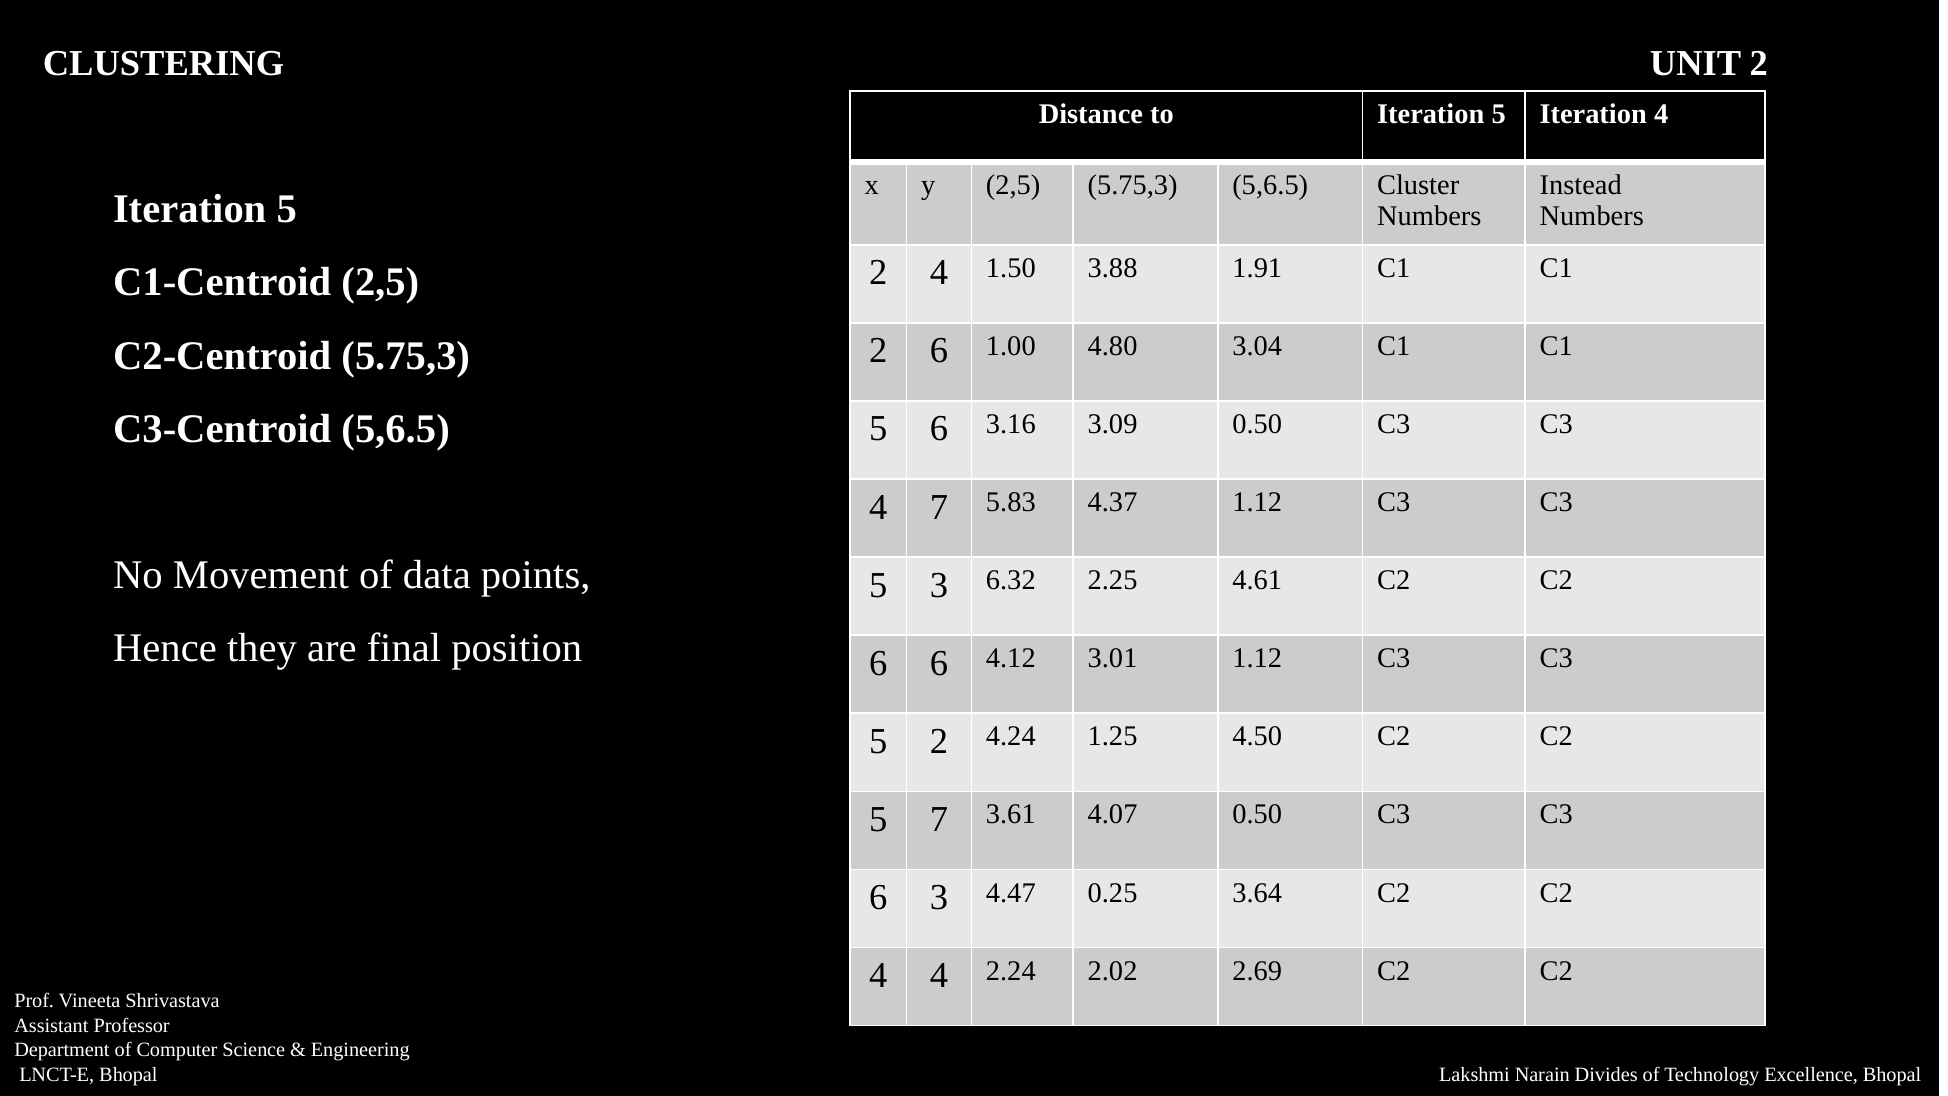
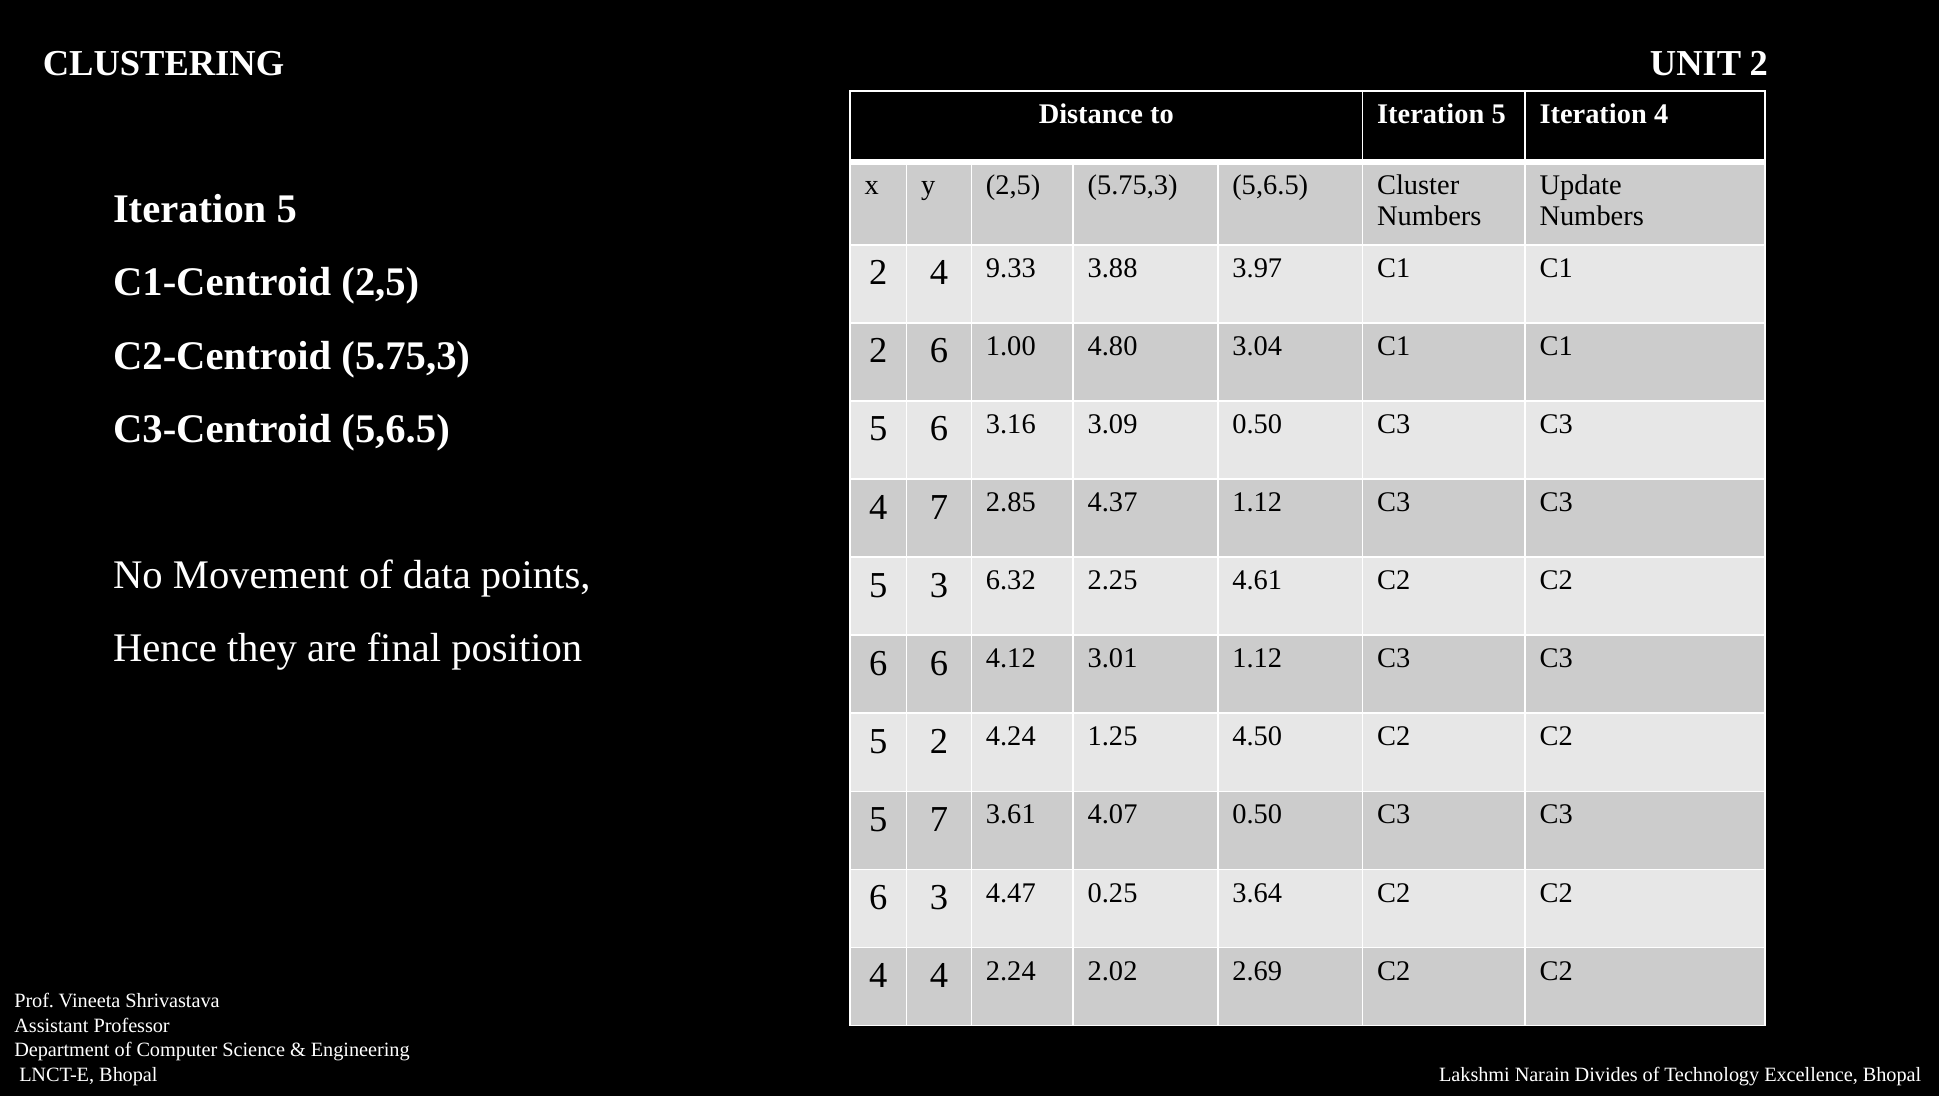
Instead: Instead -> Update
1.50: 1.50 -> 9.33
1.91: 1.91 -> 3.97
5.83: 5.83 -> 2.85
